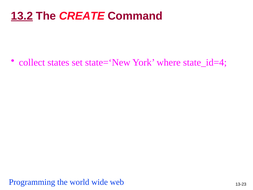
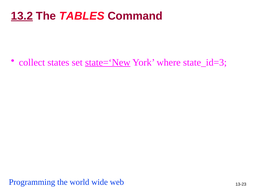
CREATE: CREATE -> TABLES
state=‘New underline: none -> present
state_id=4: state_id=4 -> state_id=3
